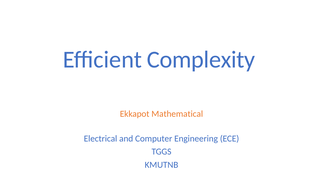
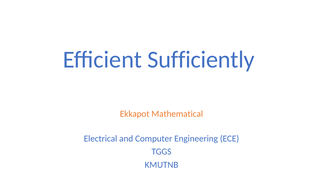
Complexity: Complexity -> Sufficiently
